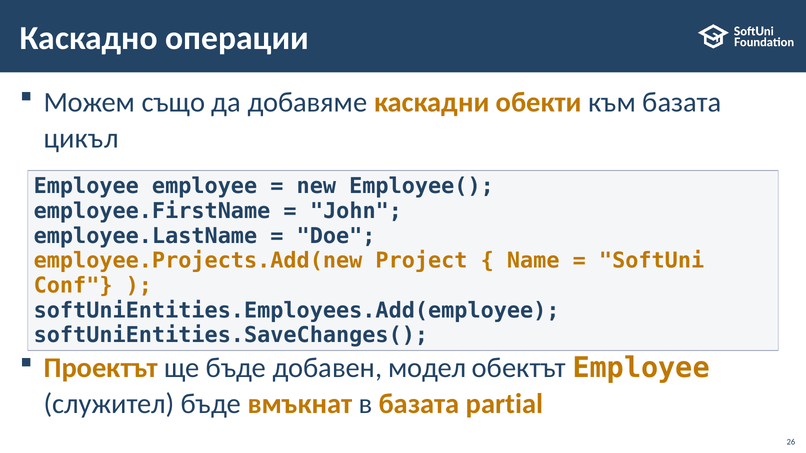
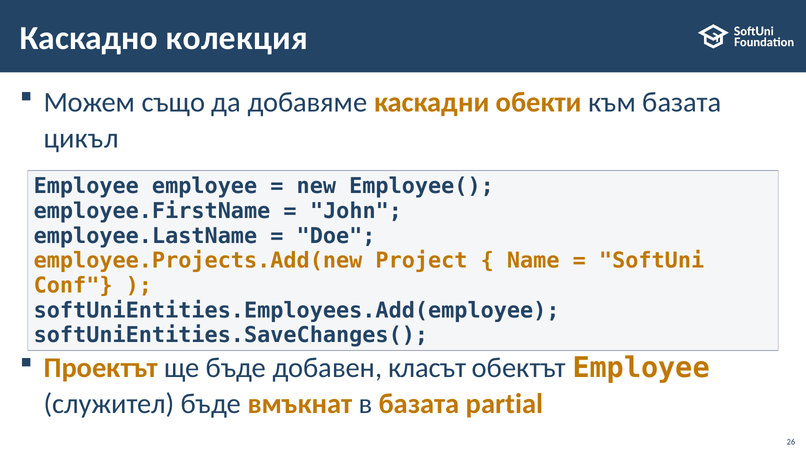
операции: операции -> колекция
модел: модел -> класът
